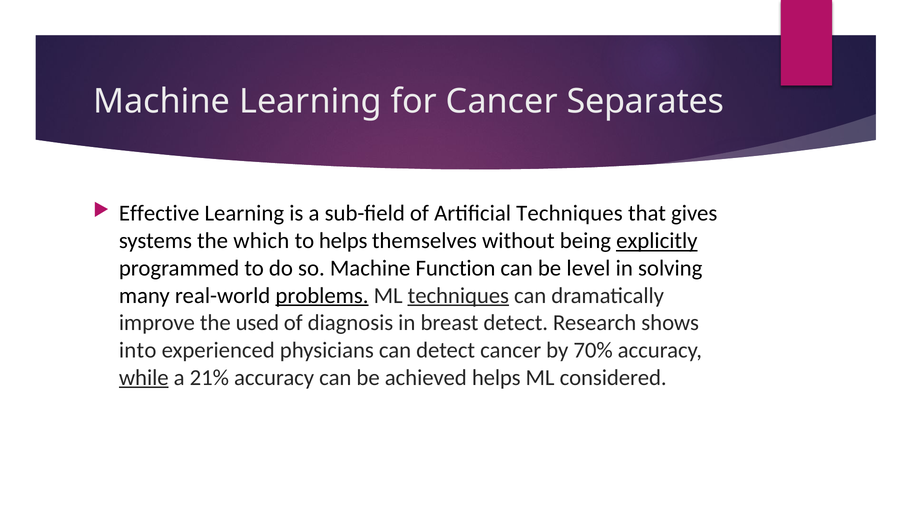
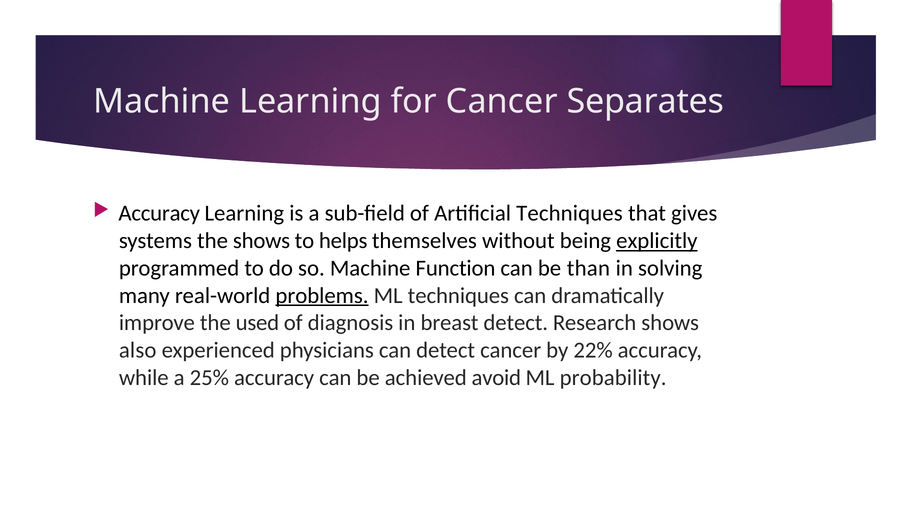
Effective at (159, 213): Effective -> Accuracy
the which: which -> shows
level: level -> than
techniques at (458, 296) underline: present -> none
into: into -> also
70%: 70% -> 22%
while underline: present -> none
21%: 21% -> 25%
achieved helps: helps -> avoid
considered: considered -> probability
